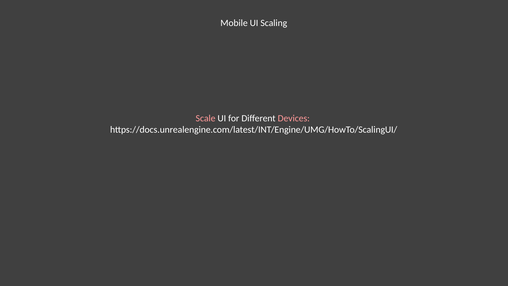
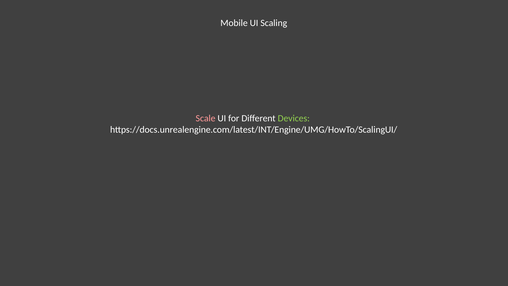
Devices colour: pink -> light green
